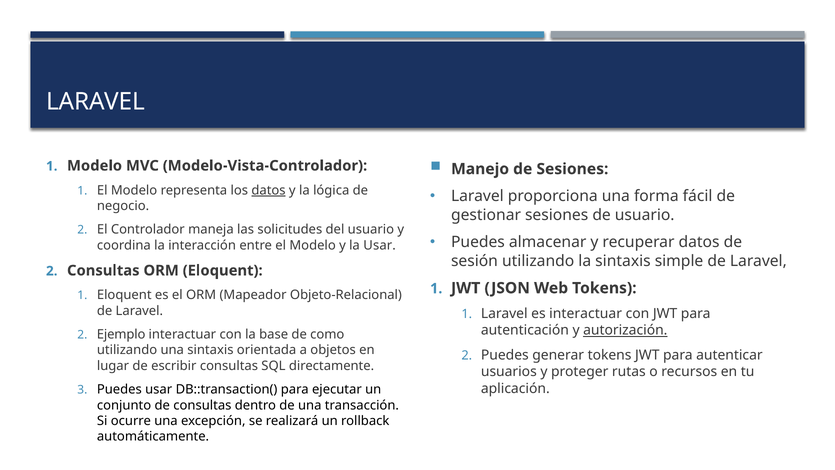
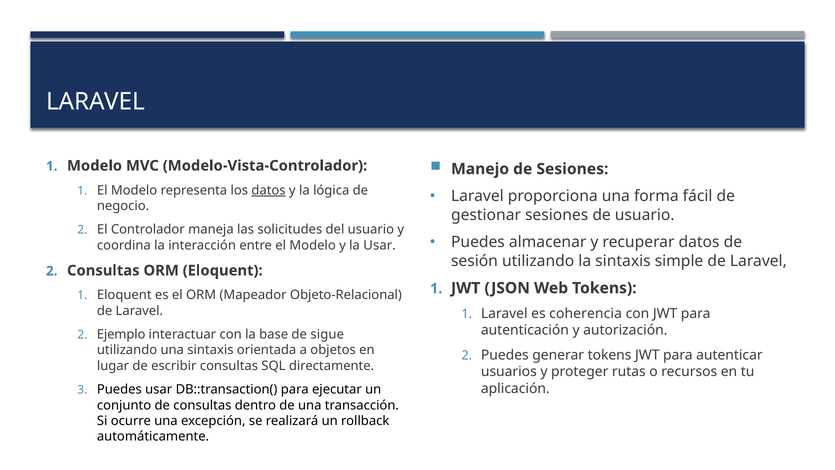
es interactuar: interactuar -> coherencia
autorización underline: present -> none
como: como -> sigue
